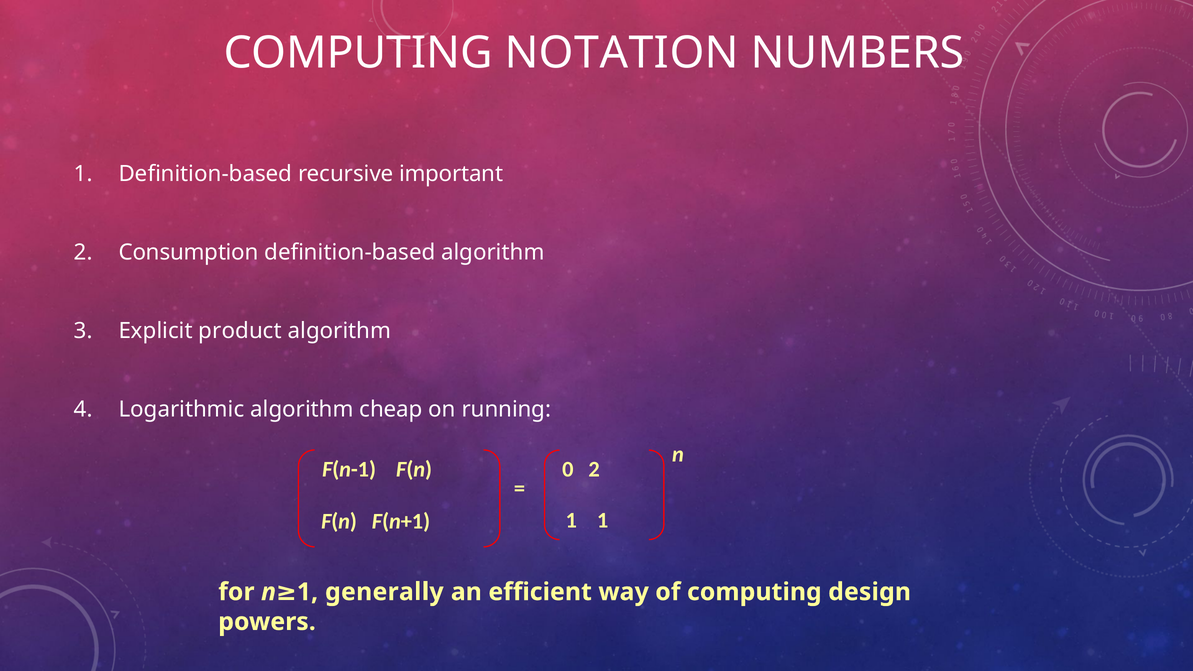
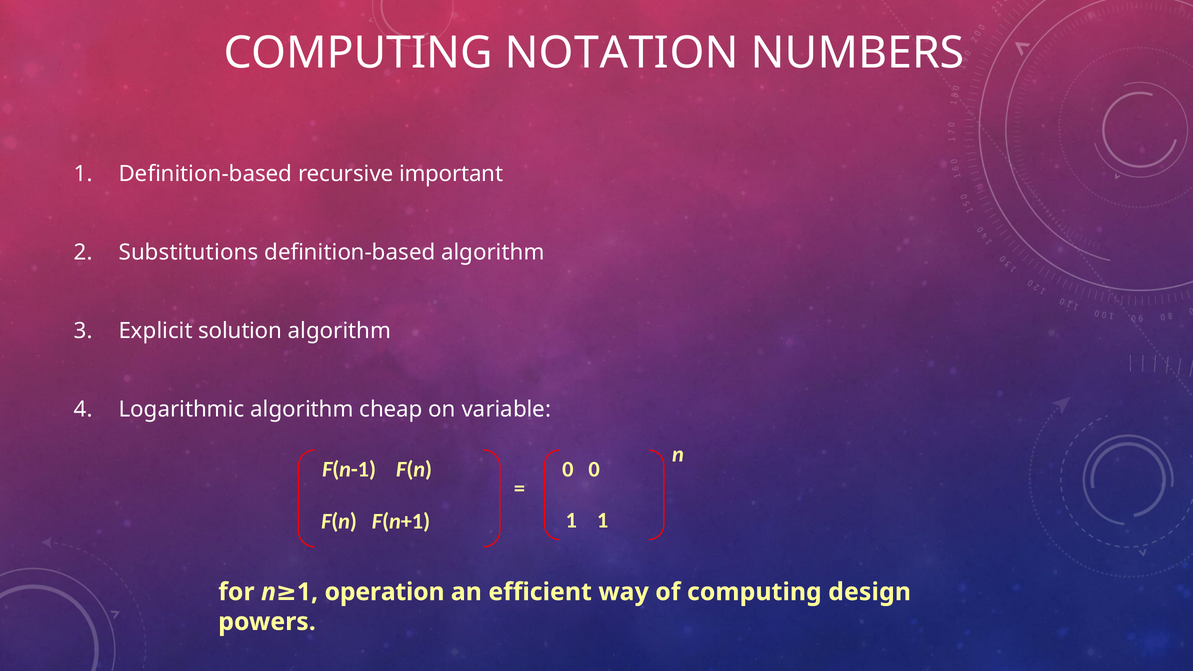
Consumption: Consumption -> Substitutions
product: product -> solution
running: running -> variable
0 2: 2 -> 0
generally: generally -> operation
